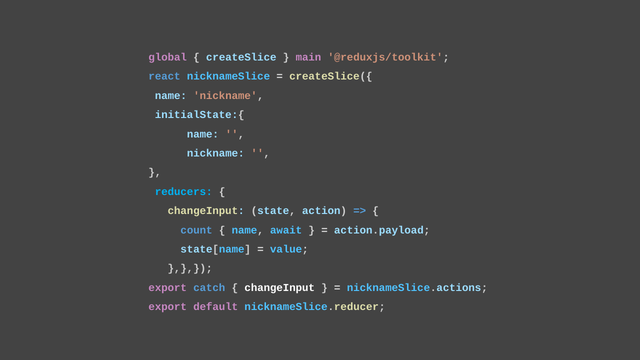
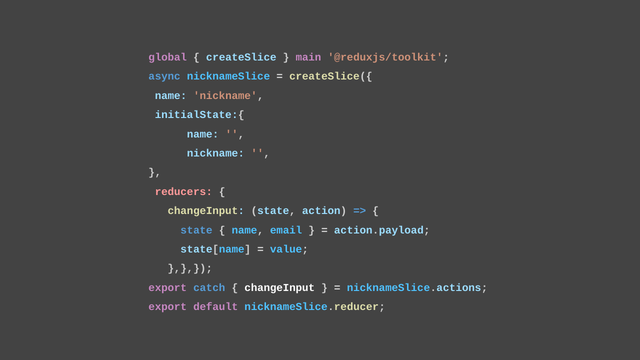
react: react -> async
reducers colour: light blue -> pink
count at (196, 230): count -> state
await: await -> email
